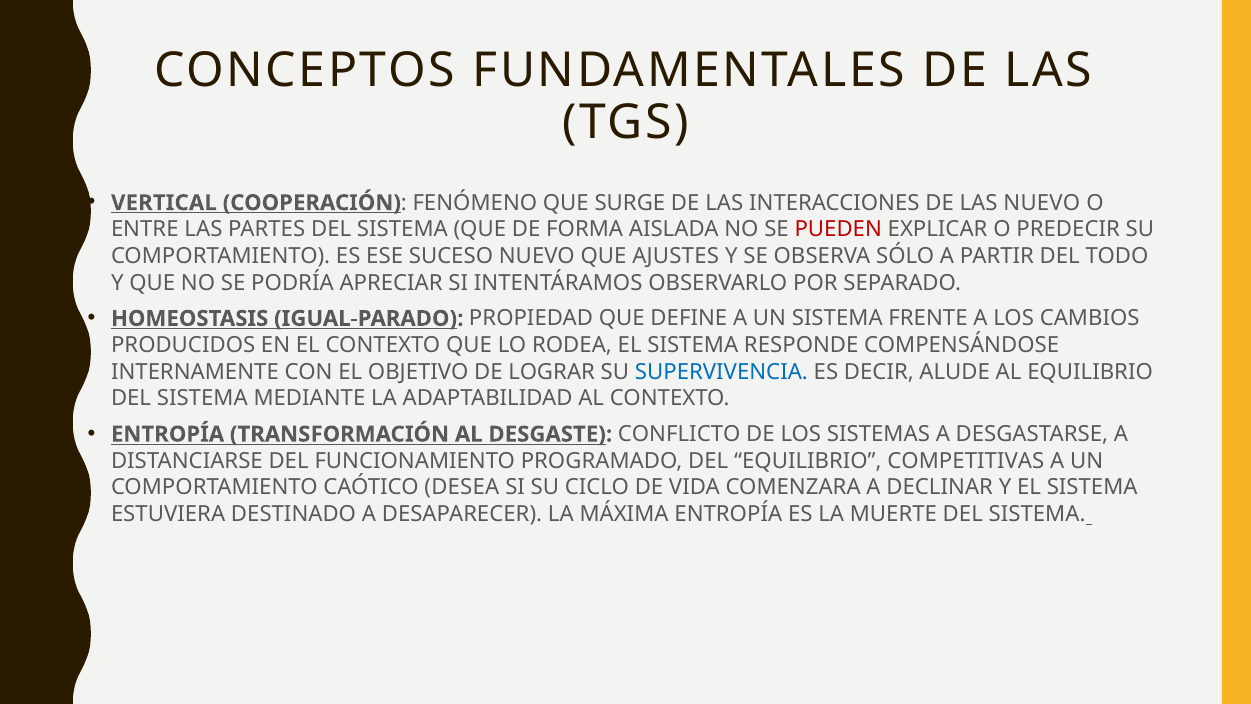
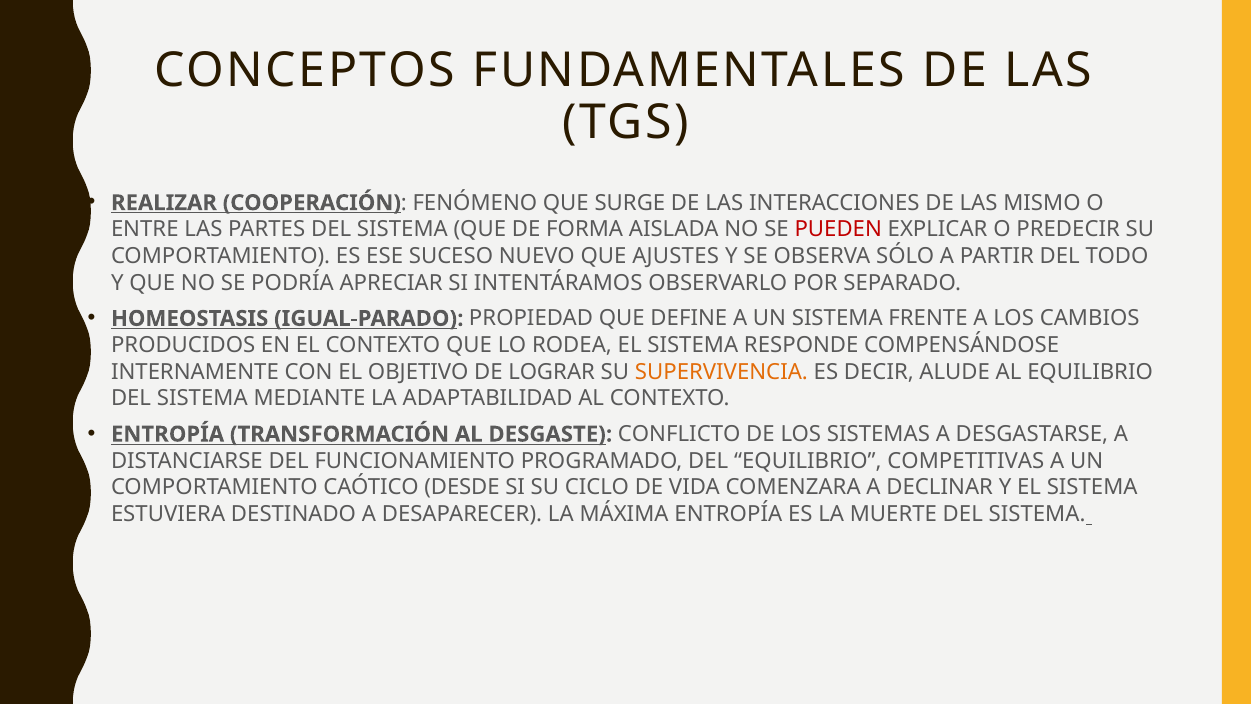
VERTICAL: VERTICAL -> REALIZAR
LAS NUEVO: NUEVO -> MISMO
SUPERVIVENCIA colour: blue -> orange
DESEA: DESEA -> DESDE
